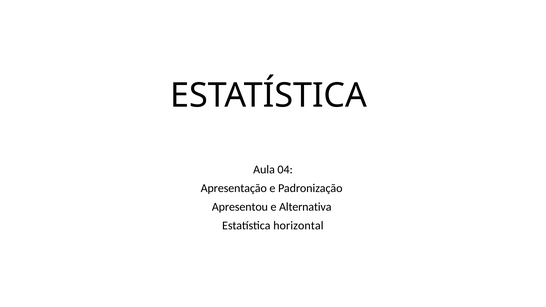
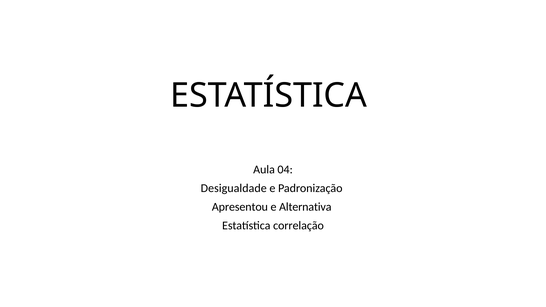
Apresentação: Apresentação -> Desigualdade
horizontal: horizontal -> correlação
